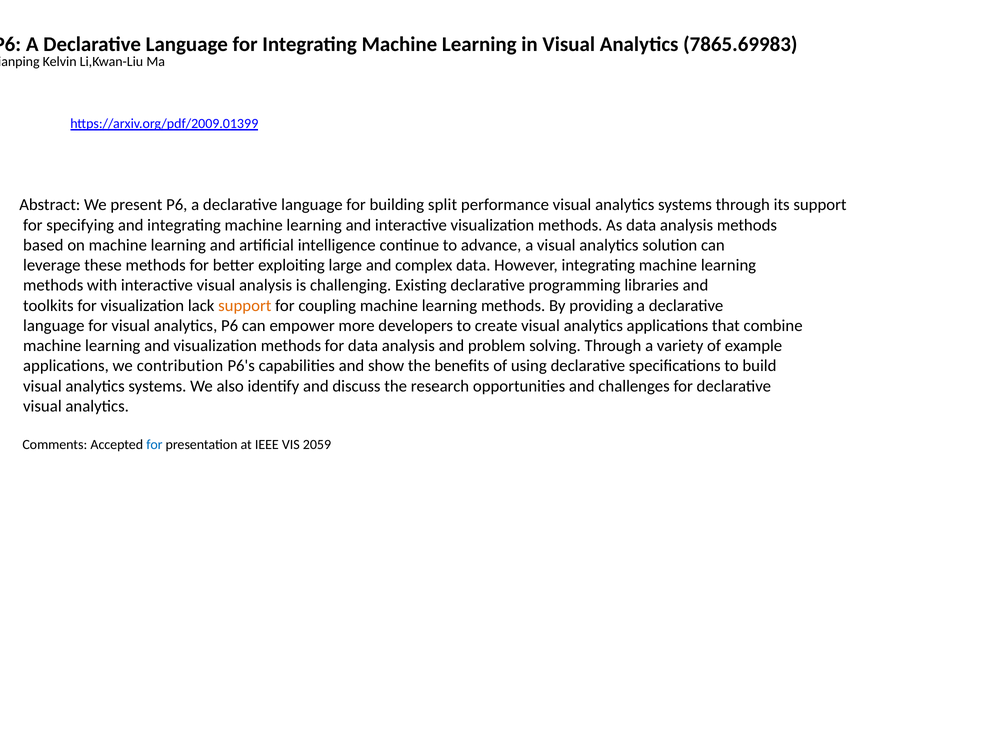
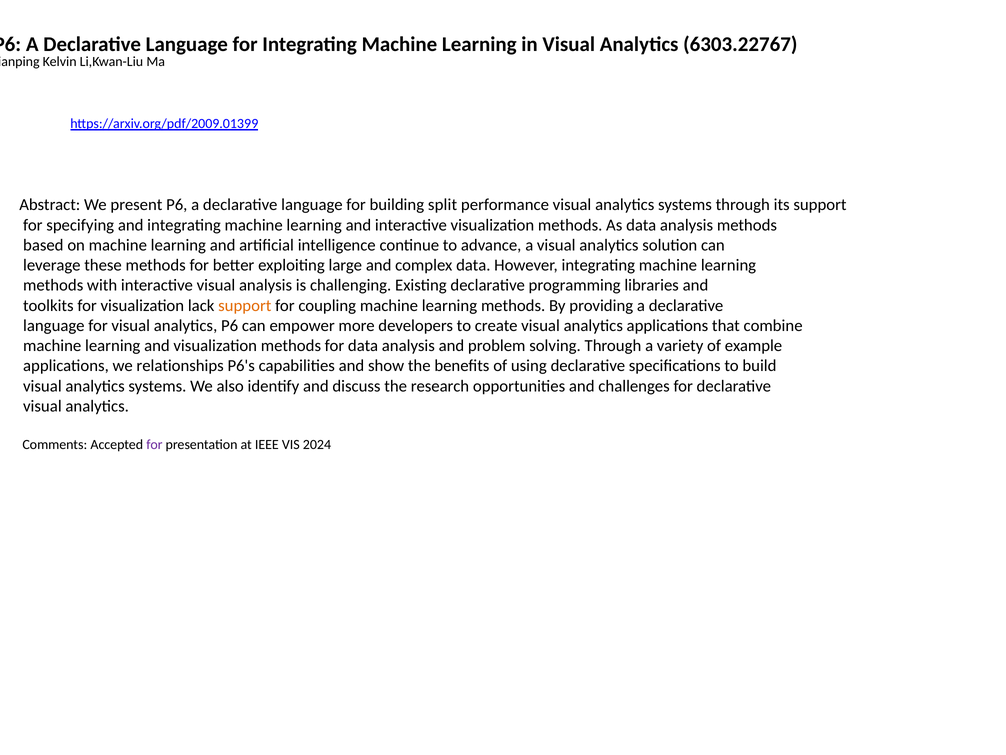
7865.69983: 7865.69983 -> 6303.22767
contribution: contribution -> relationships
for at (154, 444) colour: blue -> purple
2059: 2059 -> 2024
